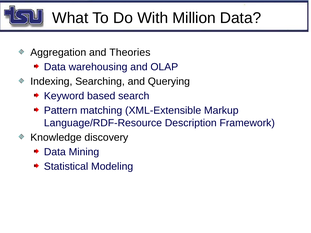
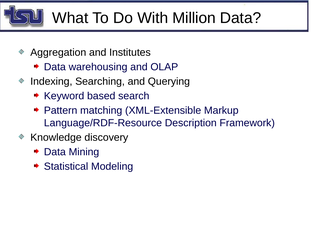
Theories: Theories -> Institutes
